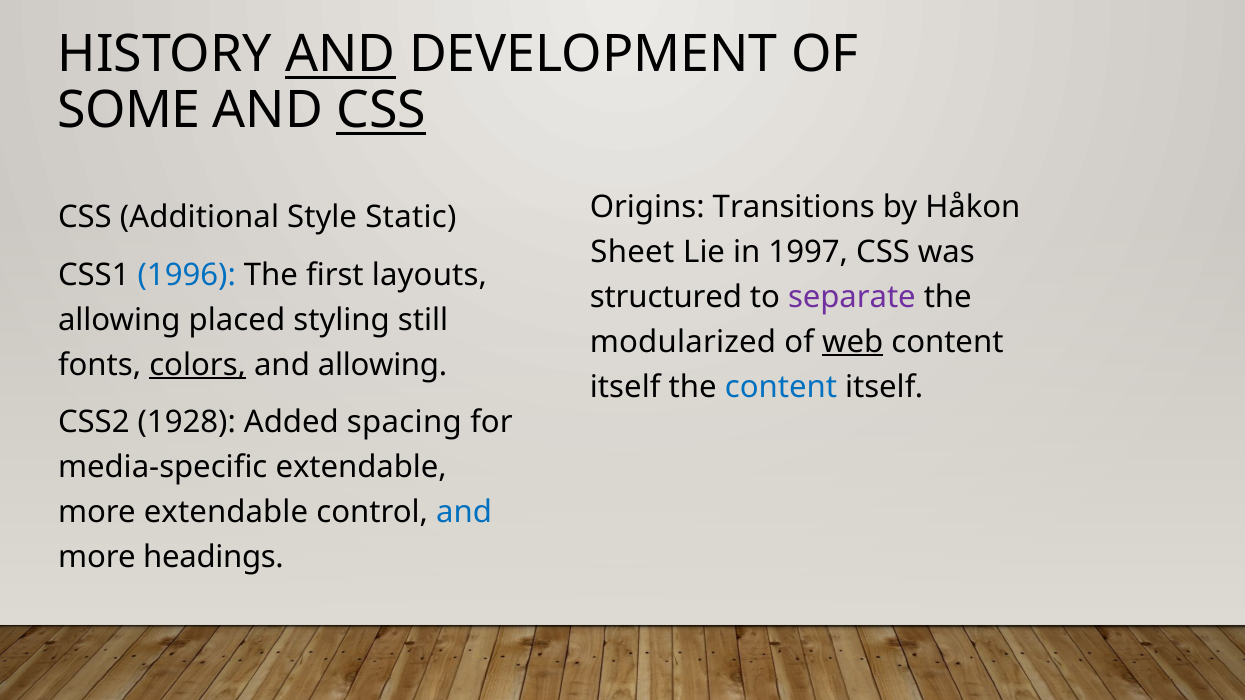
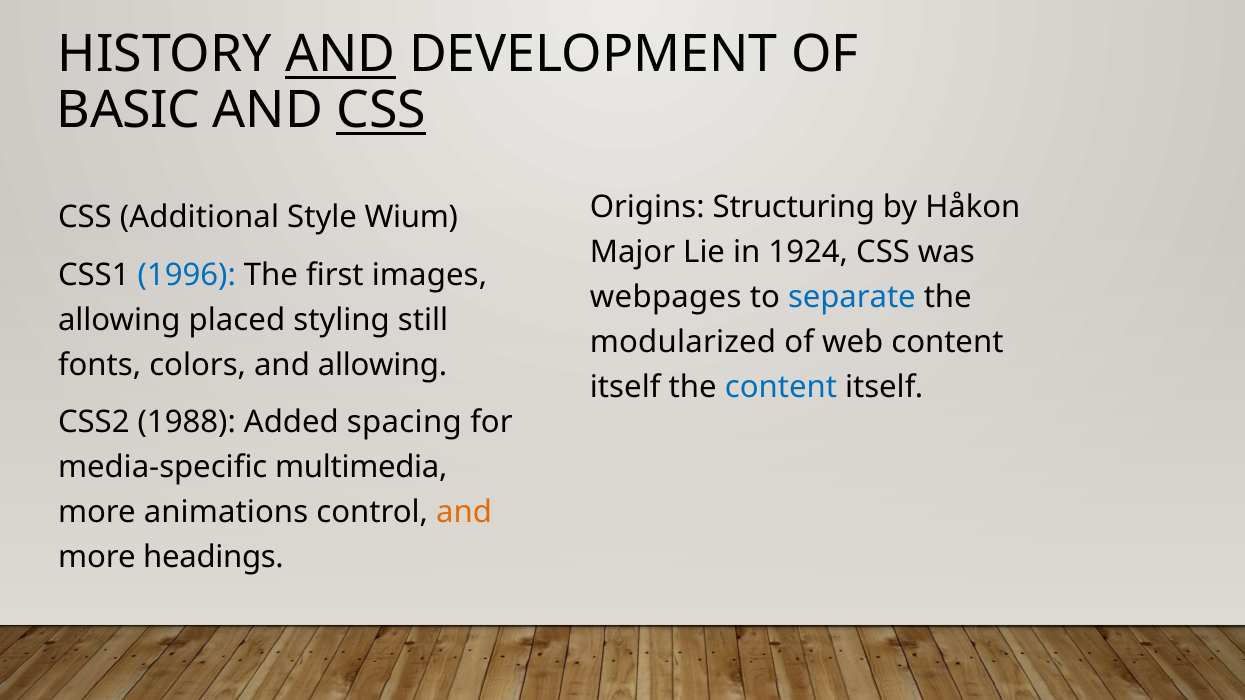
SOME: SOME -> BASIC
Transitions: Transitions -> Structuring
Static: Static -> Wium
Sheet: Sheet -> Major
1997: 1997 -> 1924
layouts: layouts -> images
structured: structured -> webpages
separate colour: purple -> blue
web underline: present -> none
colors underline: present -> none
1928: 1928 -> 1988
media-specific extendable: extendable -> multimedia
more extendable: extendable -> animations
and at (464, 512) colour: blue -> orange
